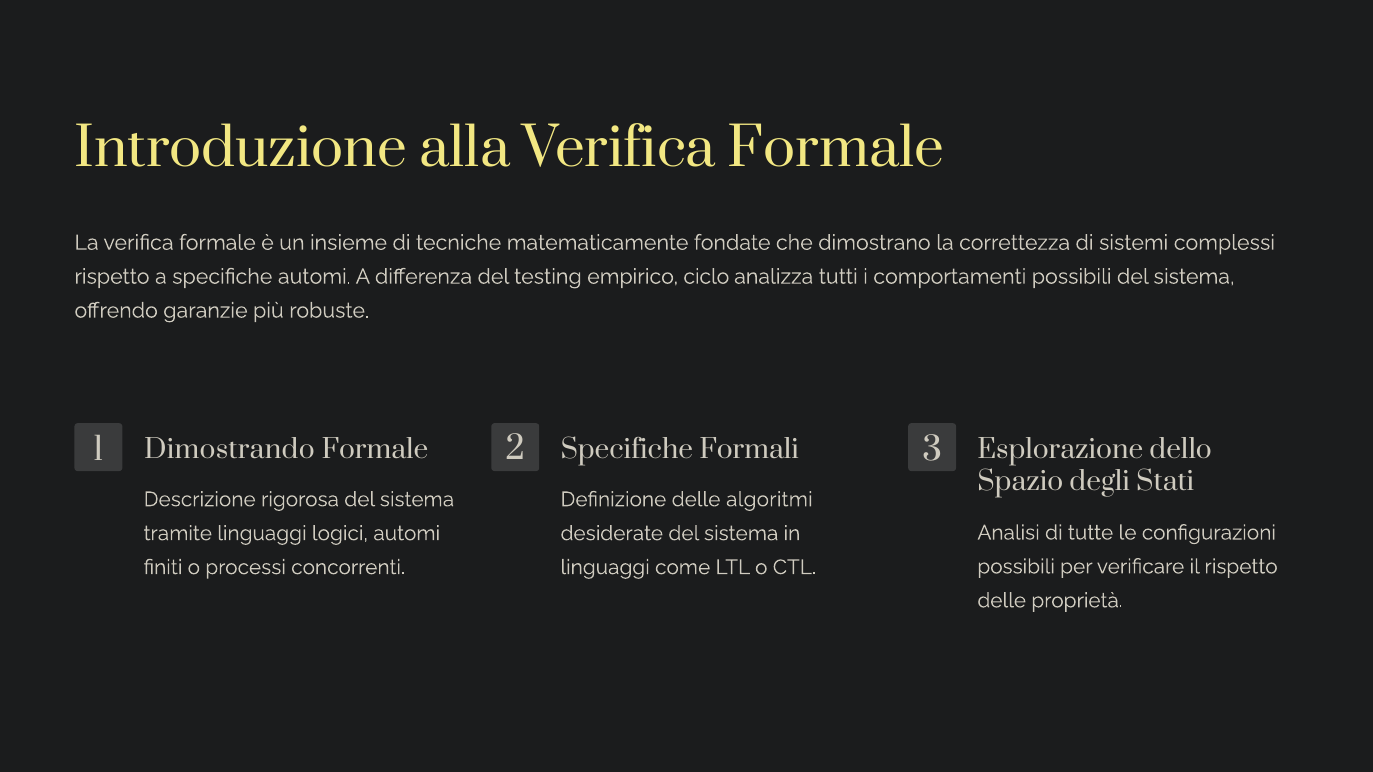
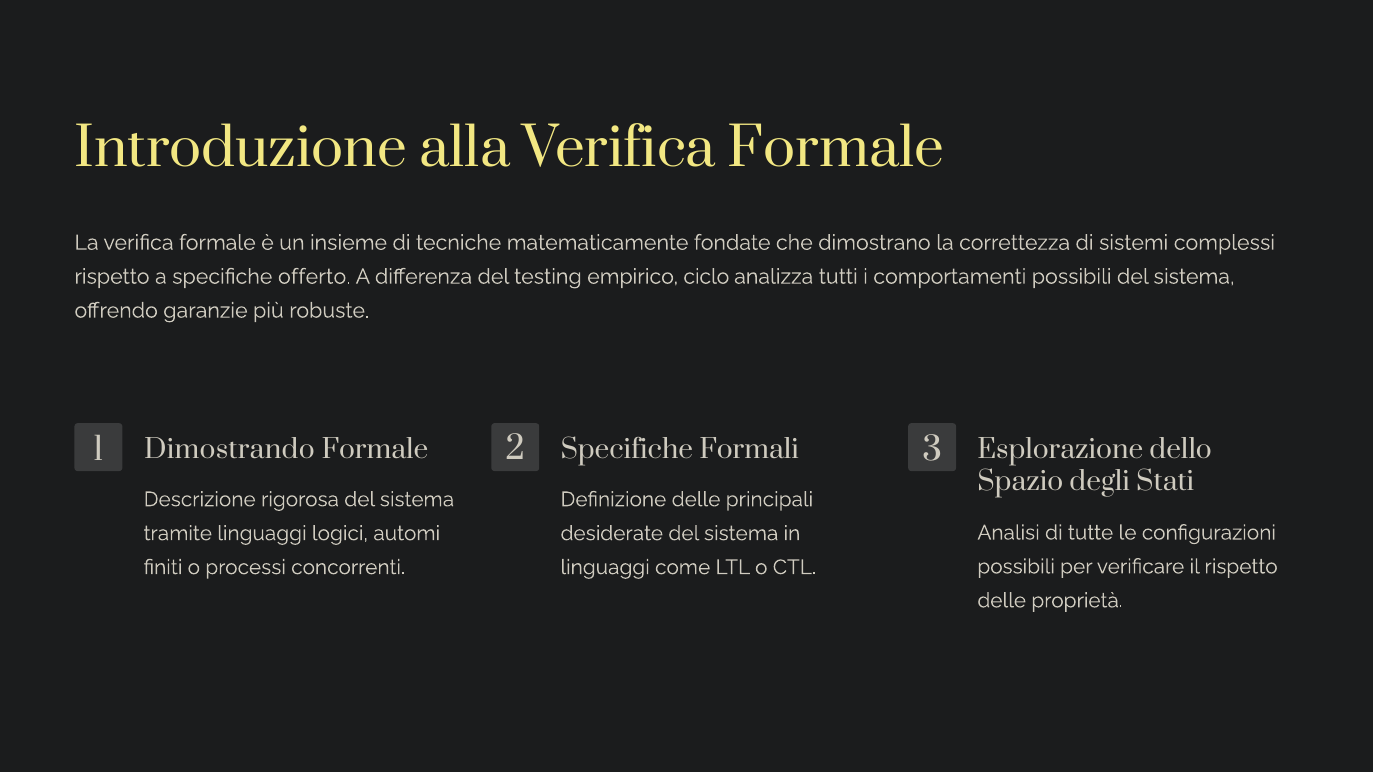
specifiche automi: automi -> offerto
algoritmi: algoritmi -> principali
